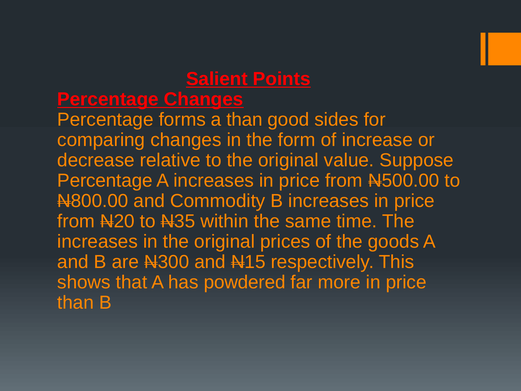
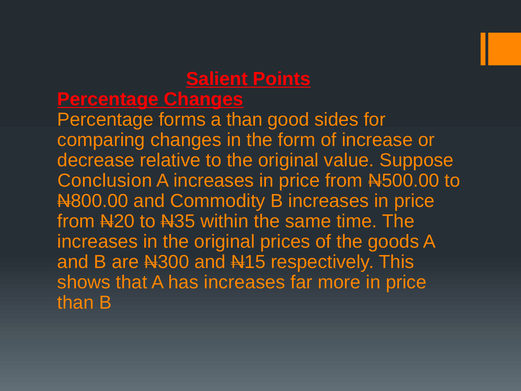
Percentage at (105, 180): Percentage -> Conclusion
has powdered: powdered -> increases
